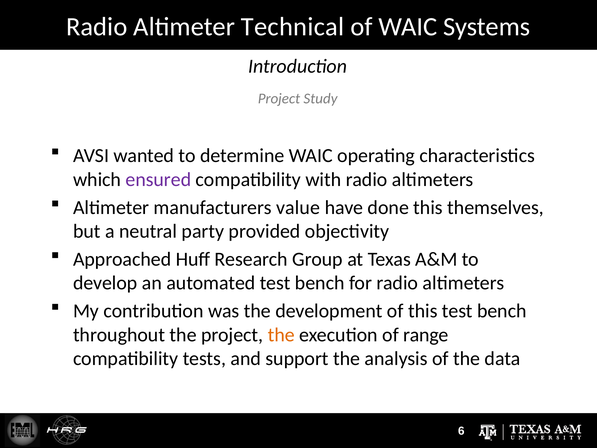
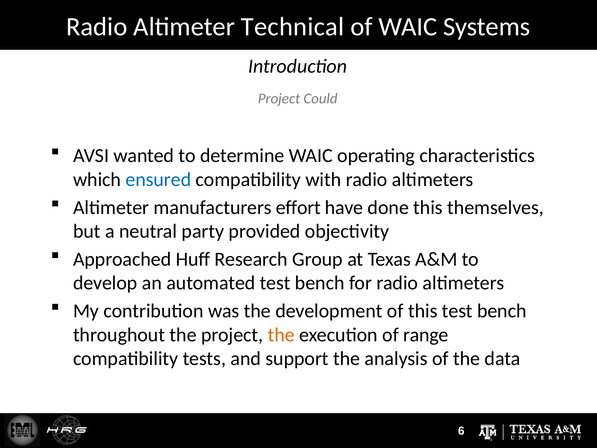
Study: Study -> Could
ensured colour: purple -> blue
value: value -> effort
